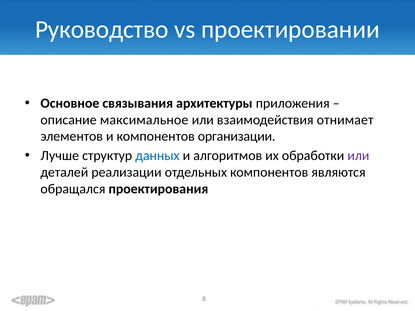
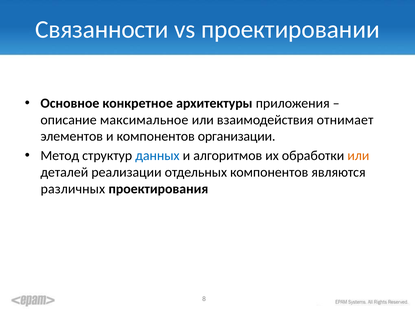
Руководство: Руководство -> Связанности
связывания: связывания -> конкретное
Лучше: Лучше -> Метод
или at (358, 156) colour: purple -> orange
обращался: обращался -> различных
